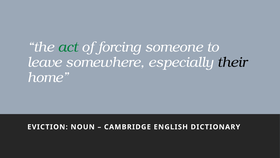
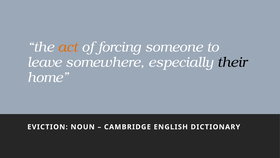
act colour: green -> orange
